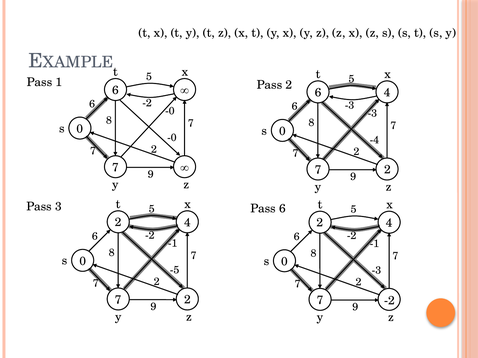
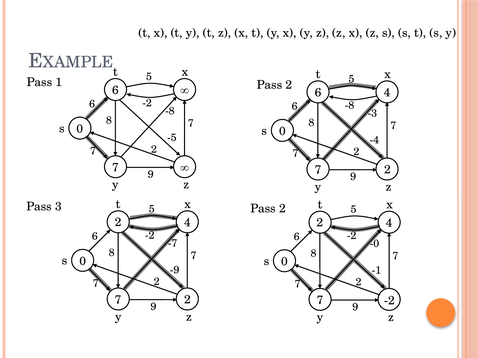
-3 at (350, 106): -3 -> -8
-0 at (170, 111): -0 -> -8
-0 at (172, 138): -0 -> -5
3 Pass 6: 6 -> 2
-1 at (173, 244): -1 -> -7
-1 at (374, 244): -1 -> -0
-5: -5 -> -9
-3 at (376, 271): -3 -> -1
